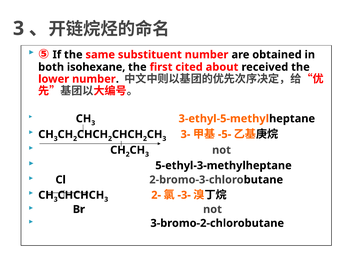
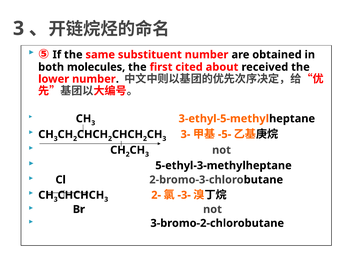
isohexane: isohexane -> molecules
